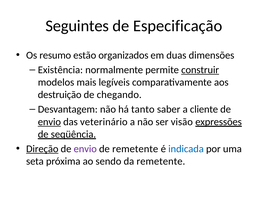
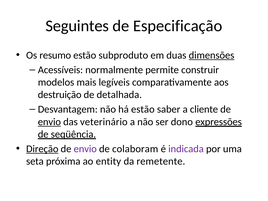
organizados: organizados -> subproduto
dimensões underline: none -> present
Existência: Existência -> Acessíveis
construir underline: present -> none
chegando: chegando -> detalhada
há tanto: tanto -> estão
visão: visão -> dono
de remetente: remetente -> colaboram
indicada colour: blue -> purple
sendo: sendo -> entity
